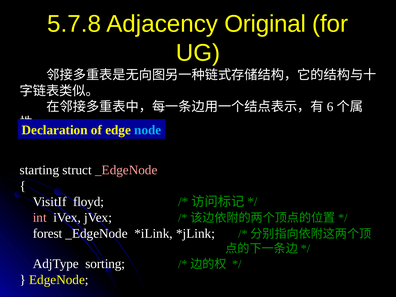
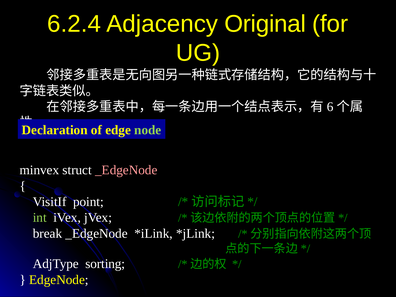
5.7.8: 5.7.8 -> 6.2.4
node colour: light blue -> light green
starting: starting -> minvex
floyd: floyd -> point
int colour: pink -> light green
forest: forest -> break
